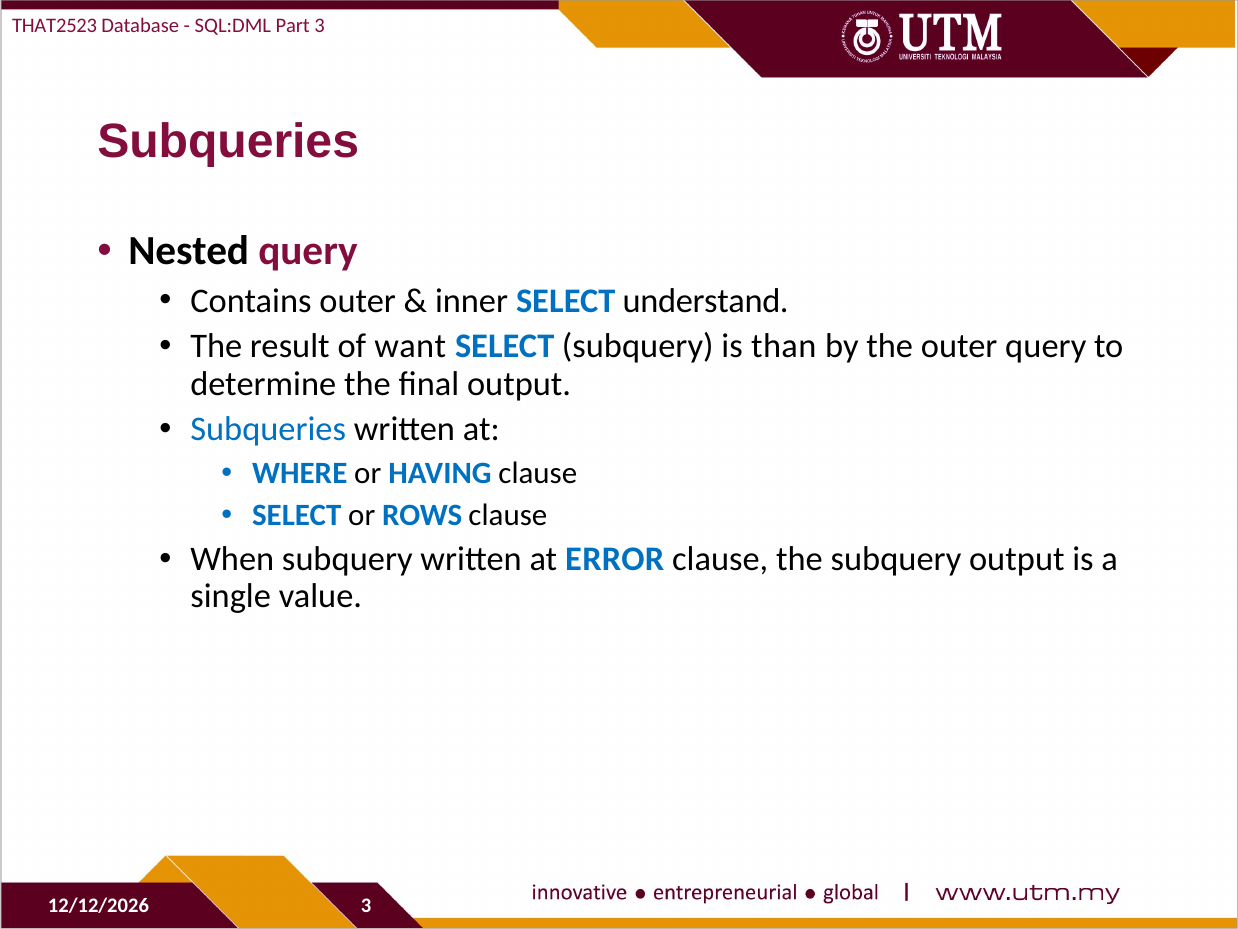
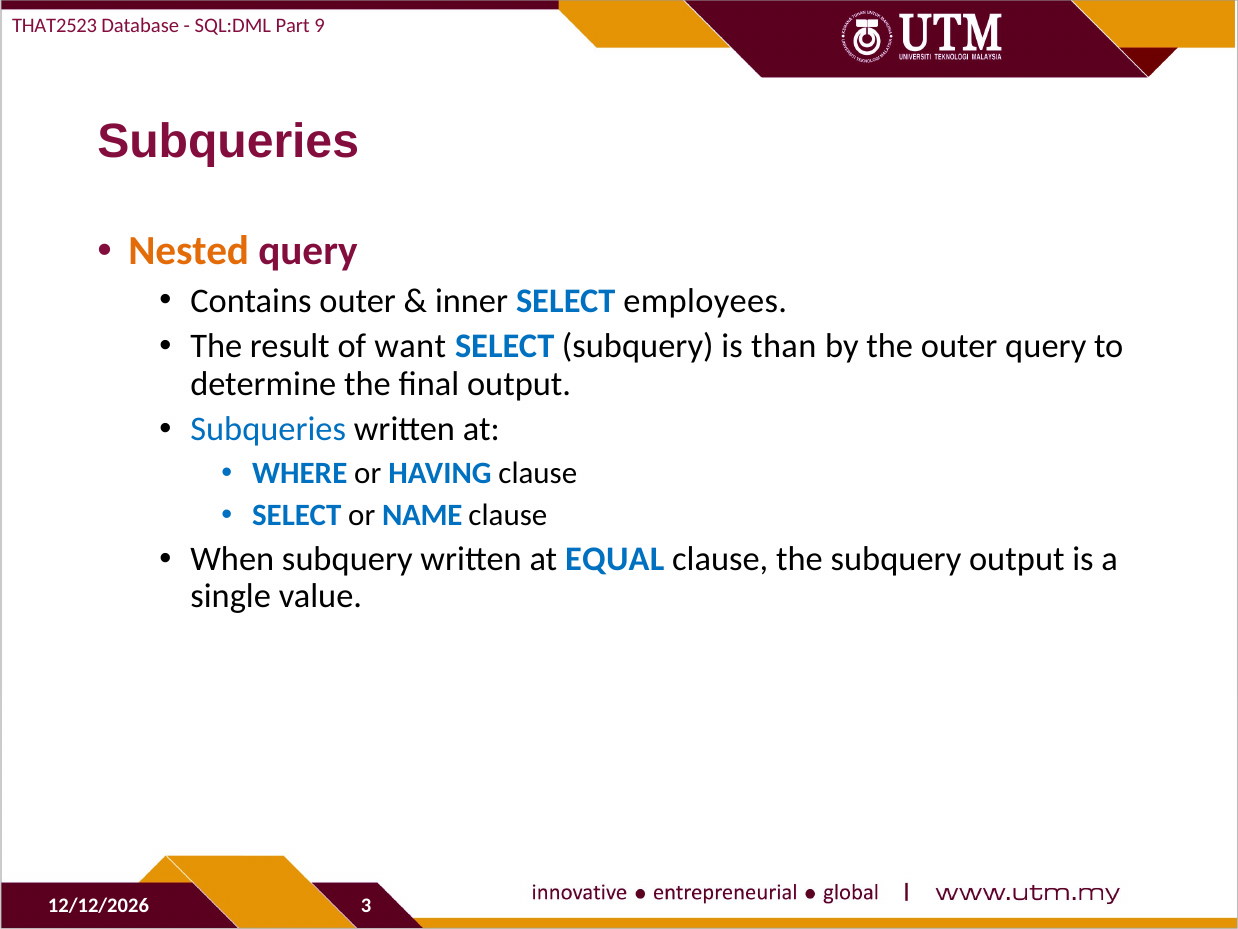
Part 3: 3 -> 9
Nested colour: black -> orange
understand: understand -> employees
ROWS: ROWS -> NAME
ERROR: ERROR -> EQUAL
